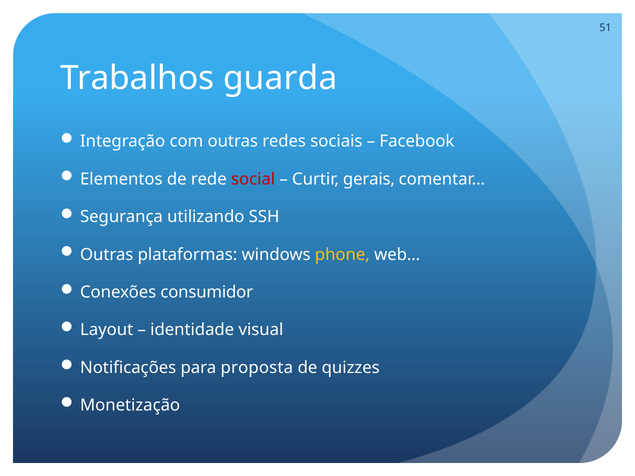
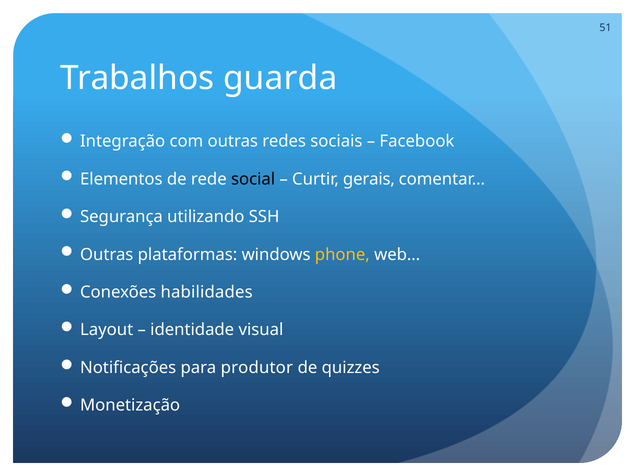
social colour: red -> black
consumidor: consumidor -> habilidades
proposta: proposta -> produtor
